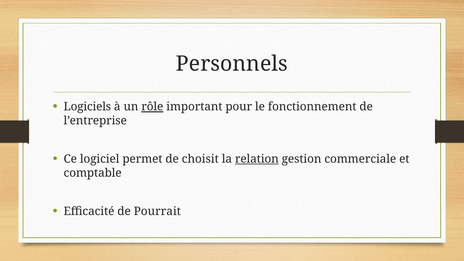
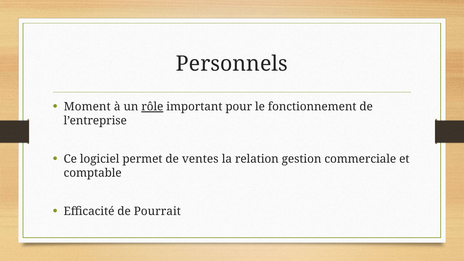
Logiciels: Logiciels -> Moment
choisit: choisit -> ventes
relation underline: present -> none
